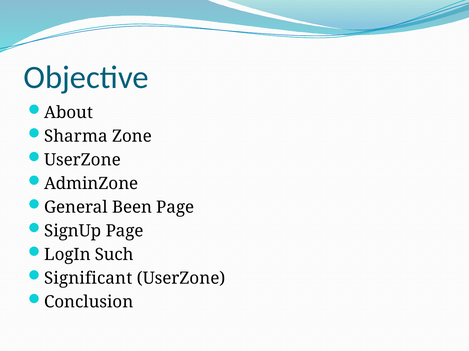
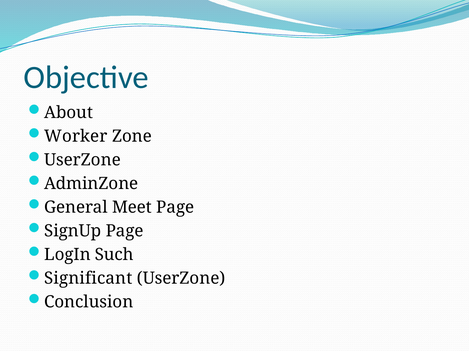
Sharma: Sharma -> Worker
Been: Been -> Meet
